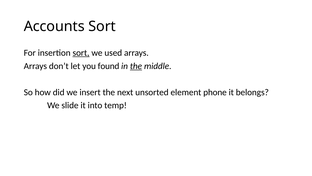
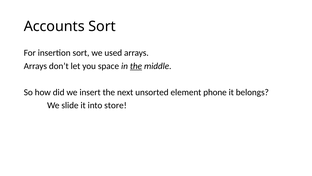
sort at (81, 53) underline: present -> none
found: found -> space
temp: temp -> store
